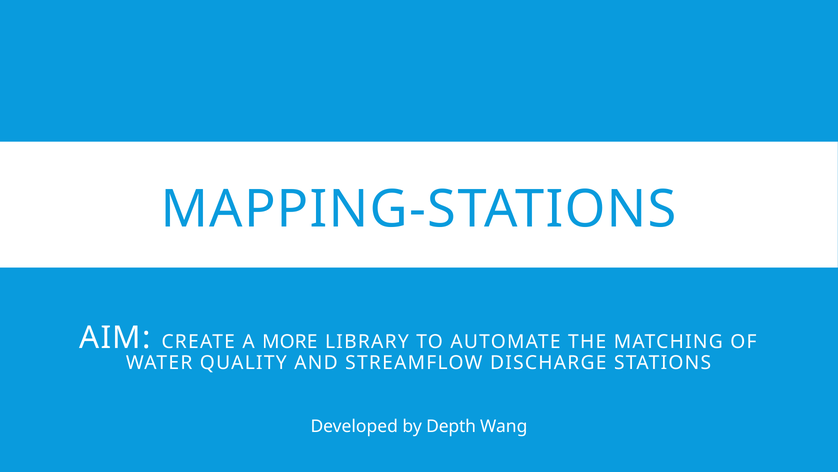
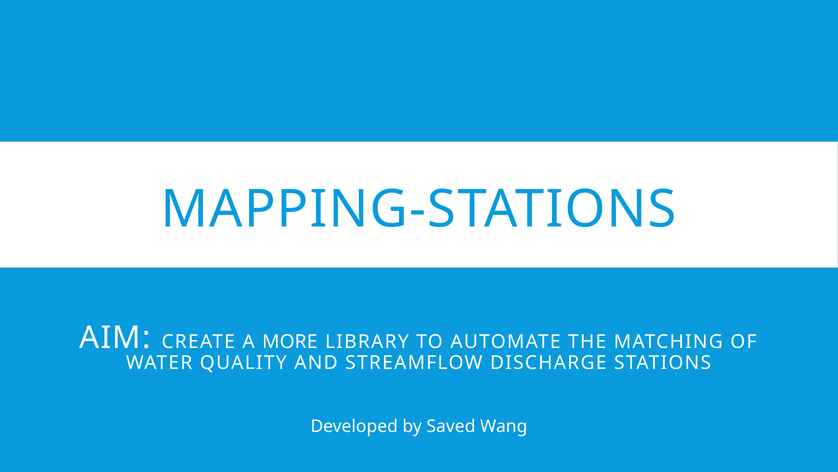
Depth: Depth -> Saved
